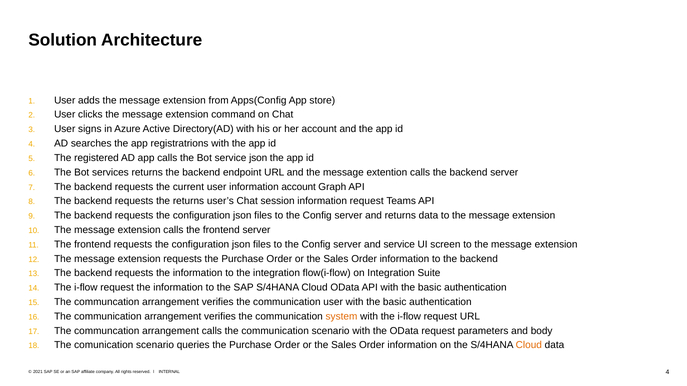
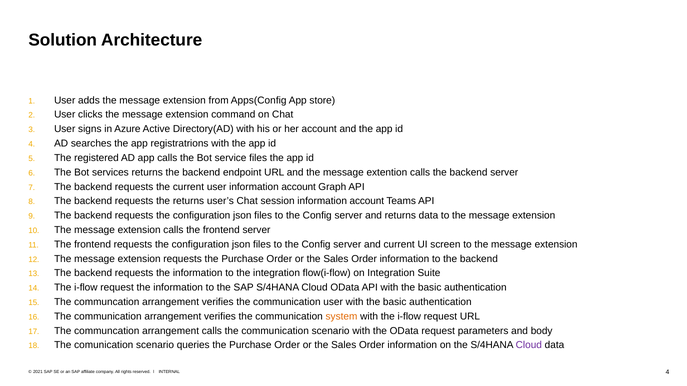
service json: json -> files
session information request: request -> account
and service: service -> current
Cloud at (529, 345) colour: orange -> purple
